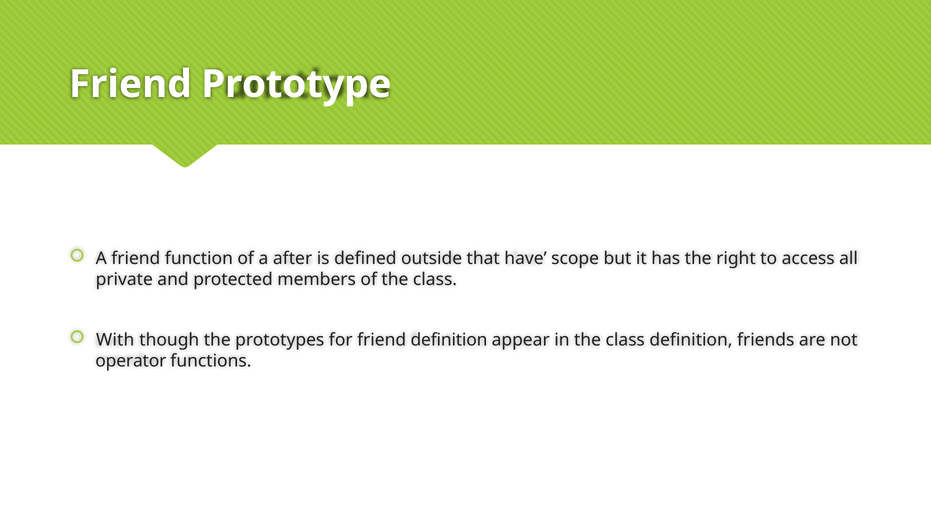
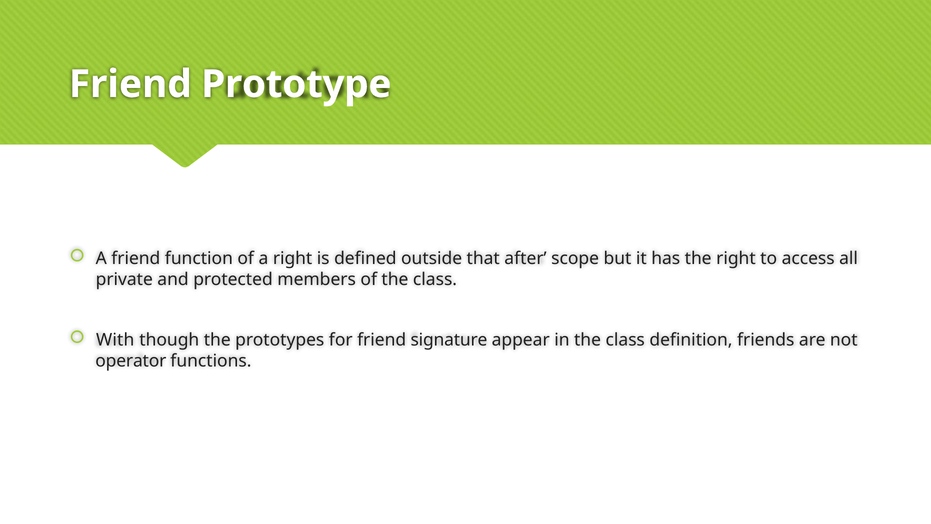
a after: after -> right
have: have -> after
friend definition: definition -> signature
